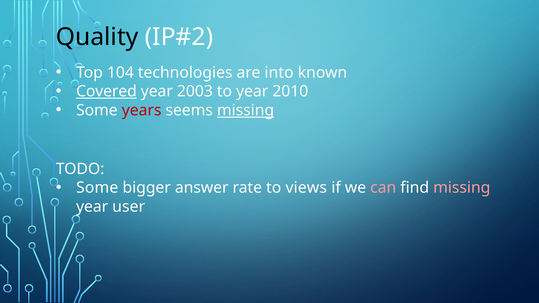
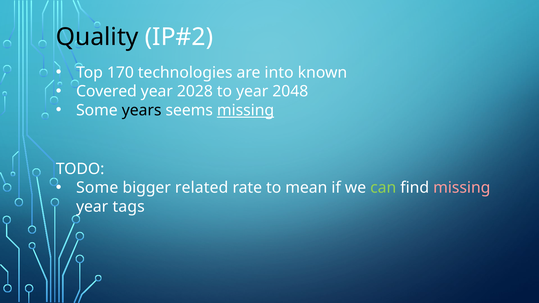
104: 104 -> 170
Covered underline: present -> none
2003: 2003 -> 2028
2010: 2010 -> 2048
years colour: red -> black
answer: answer -> related
views: views -> mean
can colour: pink -> light green
user: user -> tags
